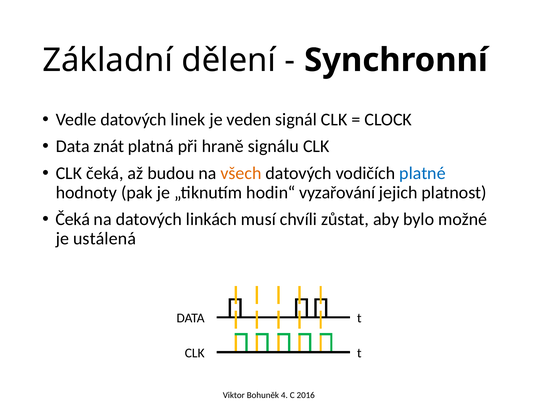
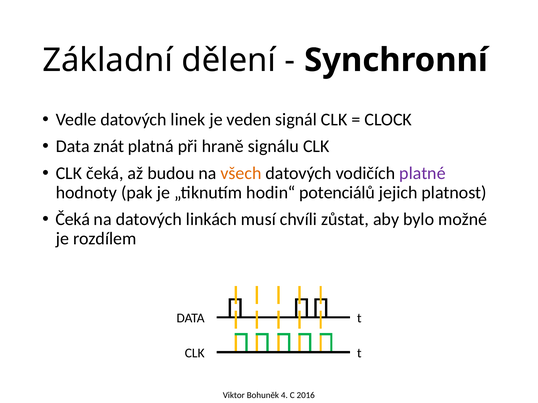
platné colour: blue -> purple
vyzařování: vyzařování -> potenciálů
ustálená: ustálená -> rozdílem
